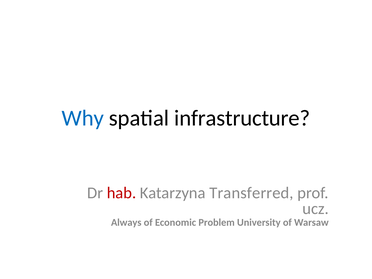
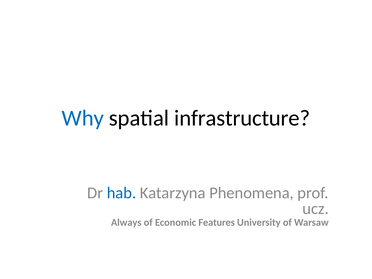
hab colour: red -> blue
Transferred: Transferred -> Phenomena
Problem: Problem -> Features
